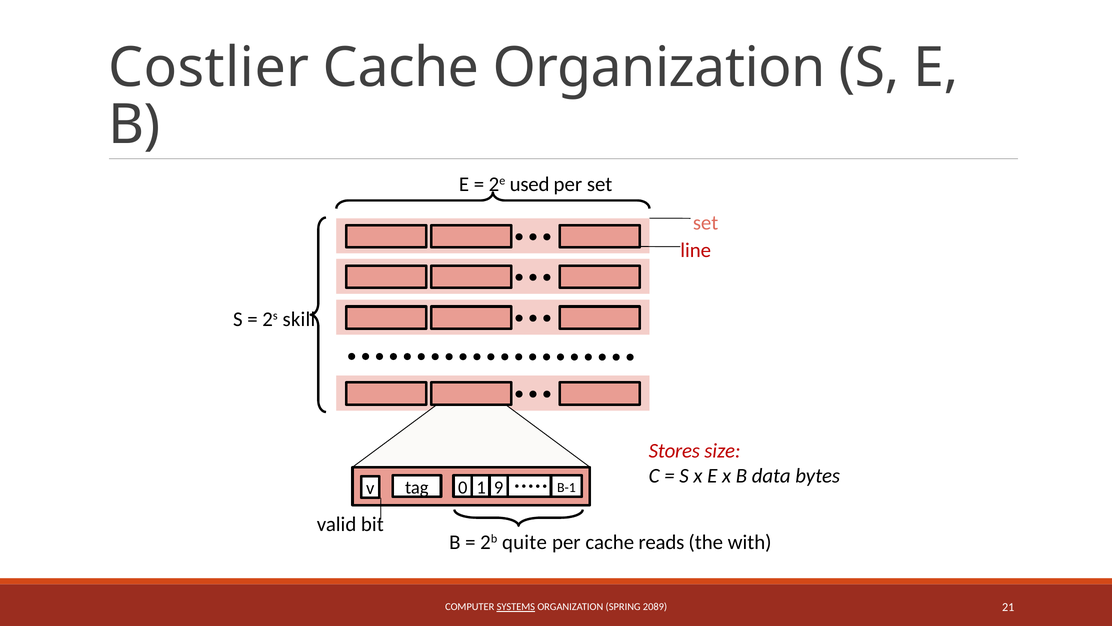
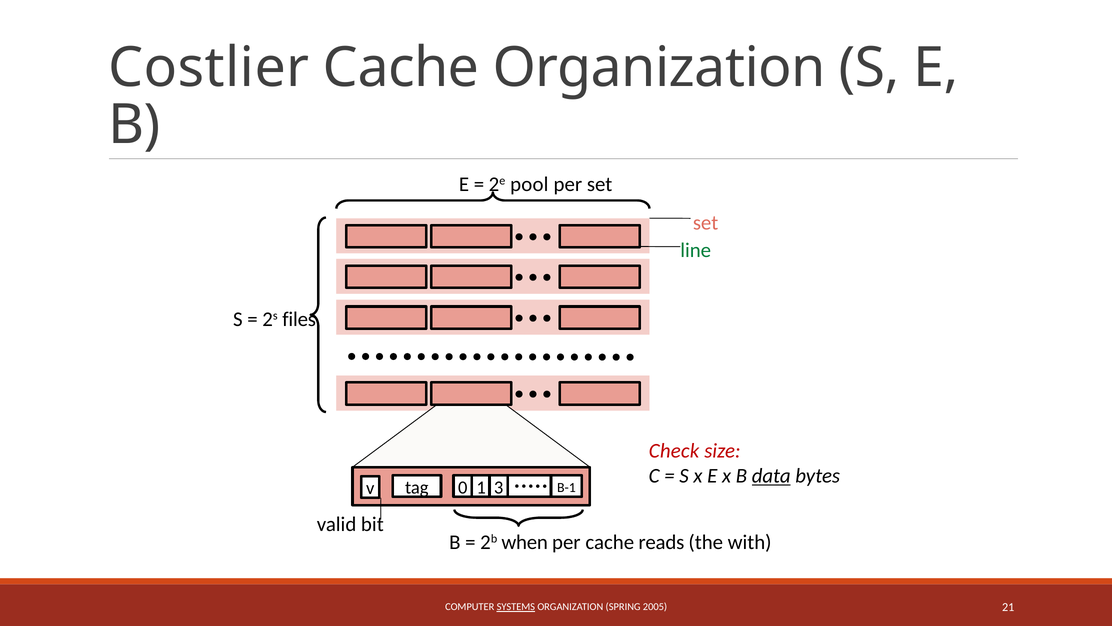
used: used -> pool
line colour: red -> green
skill: skill -> files
Stores: Stores -> Check
data underline: none -> present
9: 9 -> 3
quite: quite -> when
2089: 2089 -> 2005
